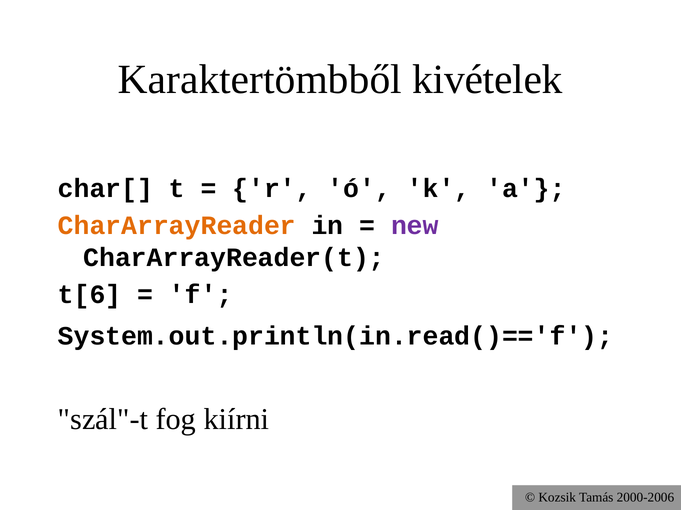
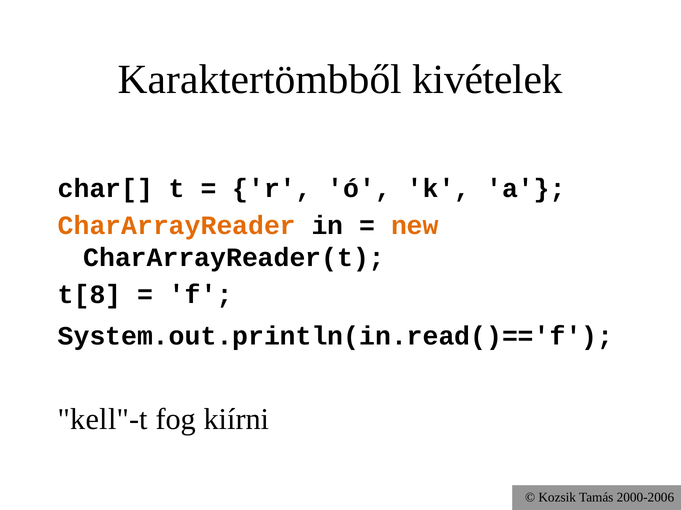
new colour: purple -> orange
t[6: t[6 -> t[8
szál"-t: szál"-t -> kell"-t
